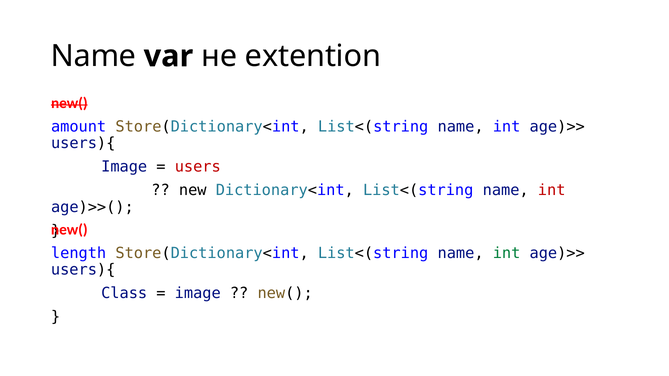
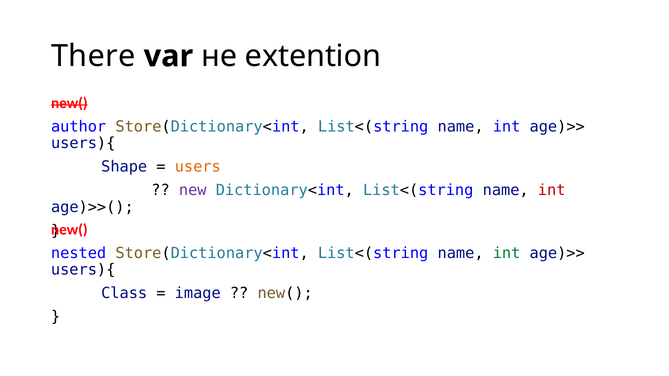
Name at (93, 56): Name -> There
amount: amount -> author
Image at (124, 167): Image -> Shape
users colour: red -> orange
new colour: black -> purple
length: length -> nested
